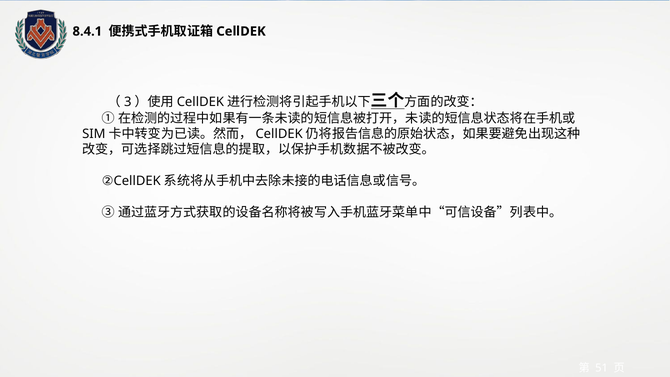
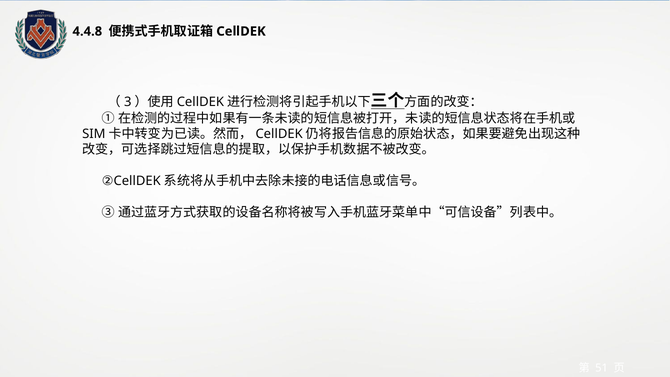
8.4.1: 8.4.1 -> 4.4.8
